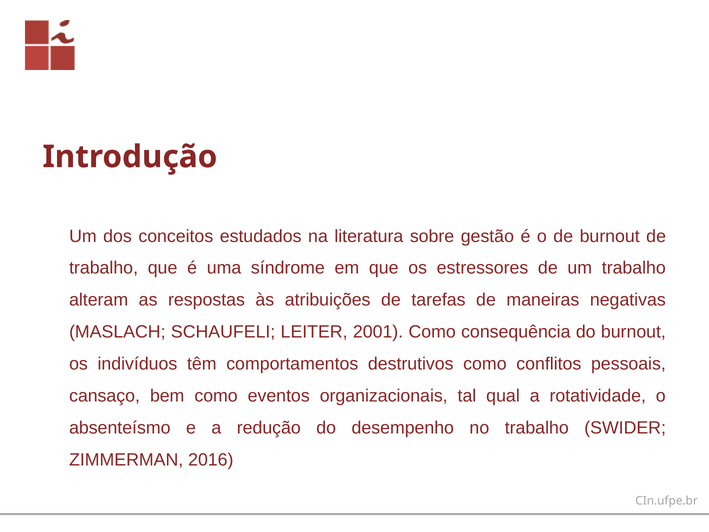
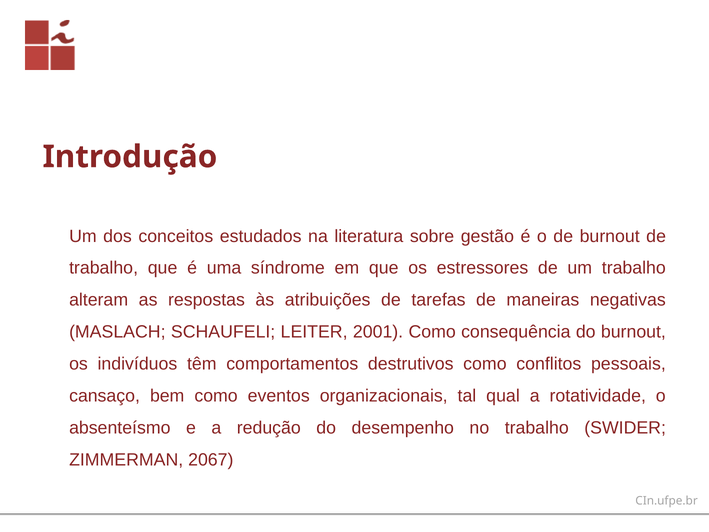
2016: 2016 -> 2067
